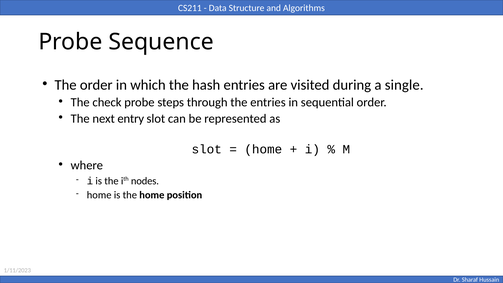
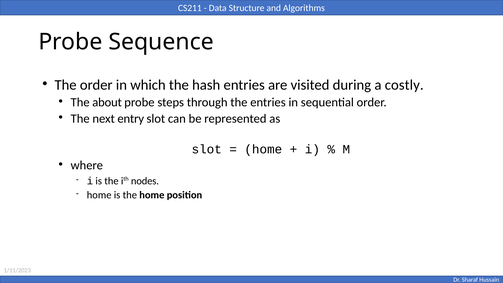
single: single -> costly
check: check -> about
